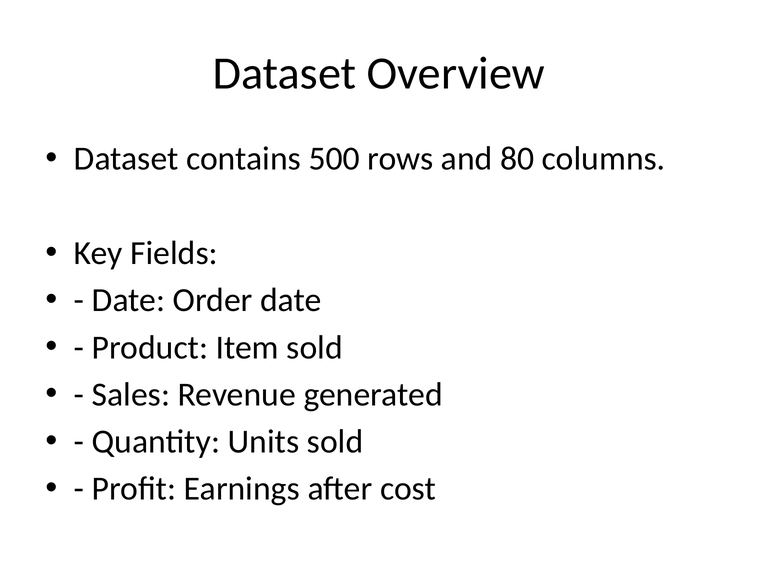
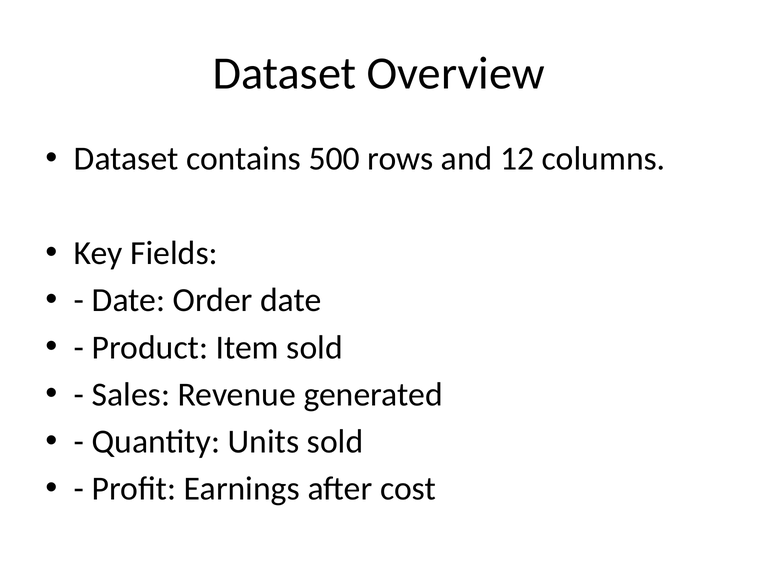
80: 80 -> 12
